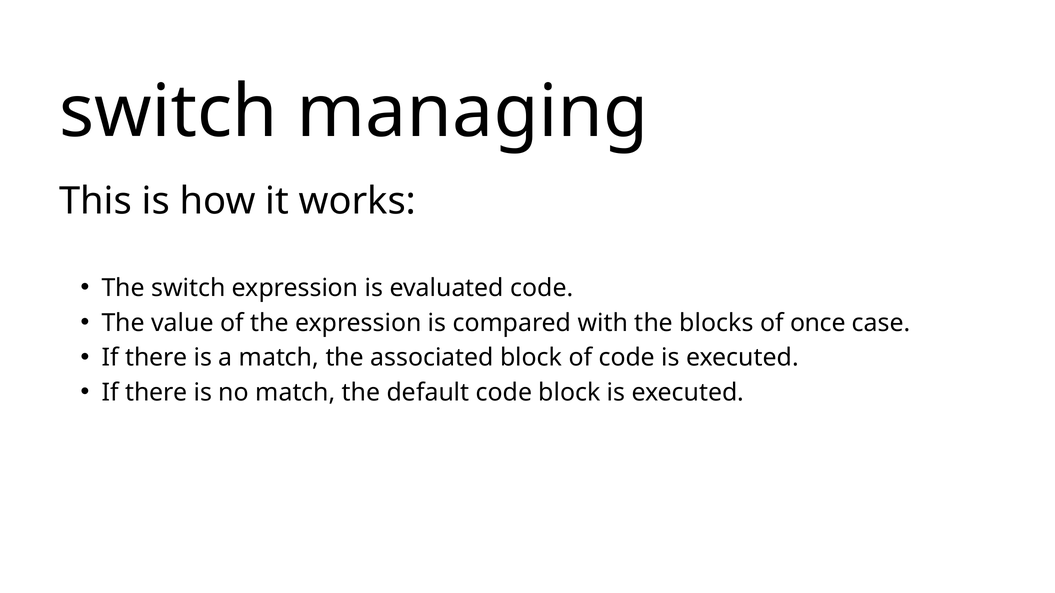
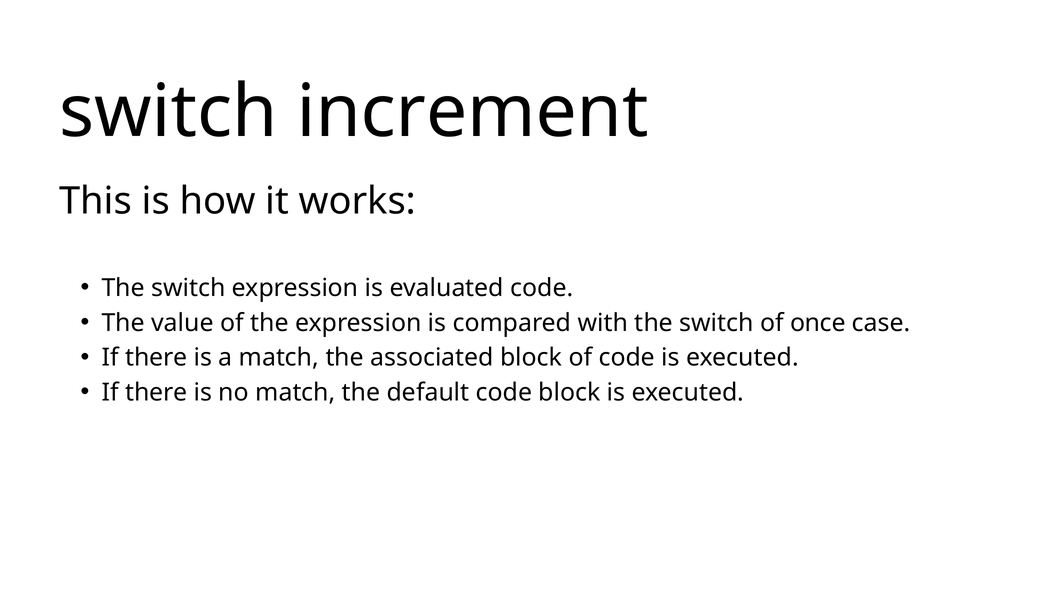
managing: managing -> increment
with the blocks: blocks -> switch
